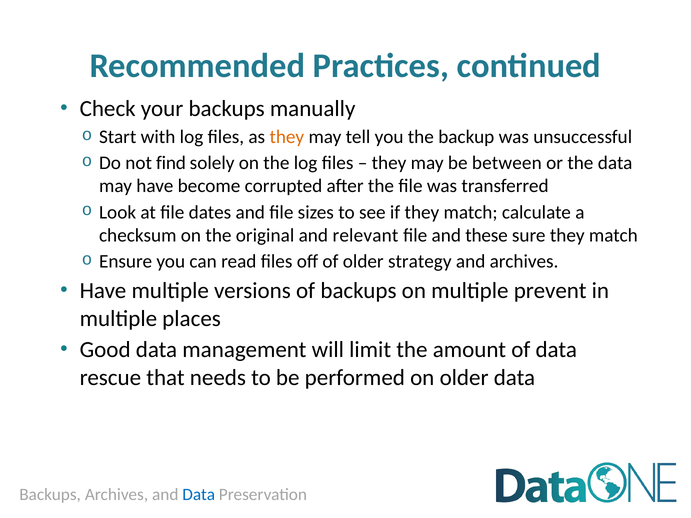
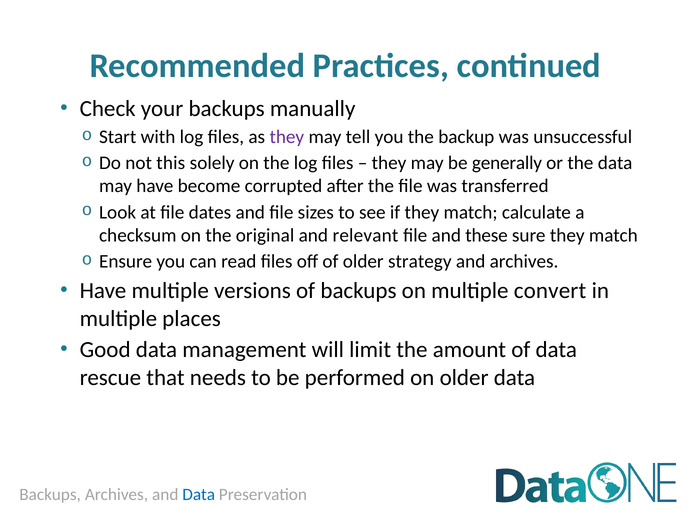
they at (287, 137) colour: orange -> purple
find: find -> this
between: between -> generally
prevent: prevent -> convert
